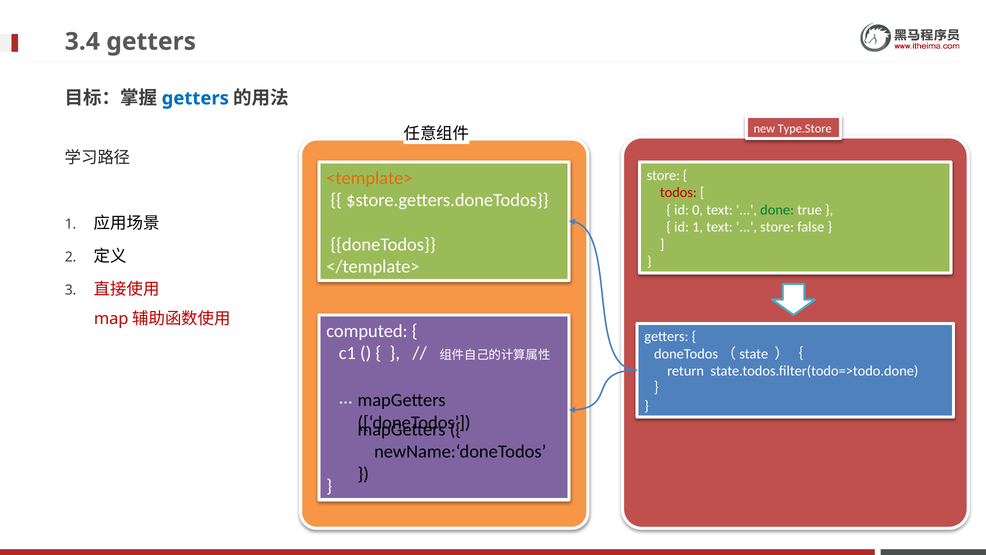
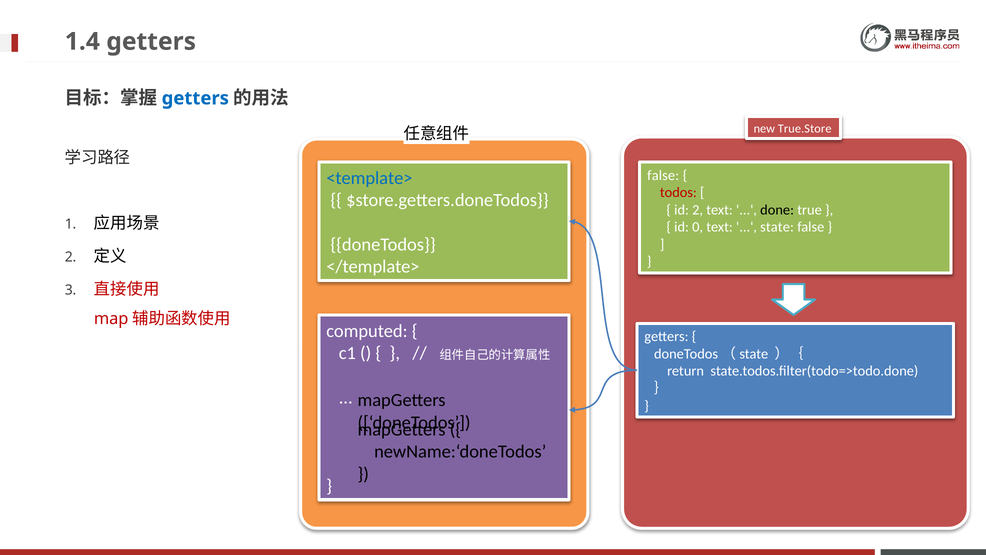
3.4: 3.4 -> 1.4
Type.Store: Type.Store -> True.Store
store at (663, 175): store -> false
<template> colour: orange -> blue
id 0: 0 -> 2
done colour: green -> black
id 1: 1 -> 0
store at (777, 227): store -> state
